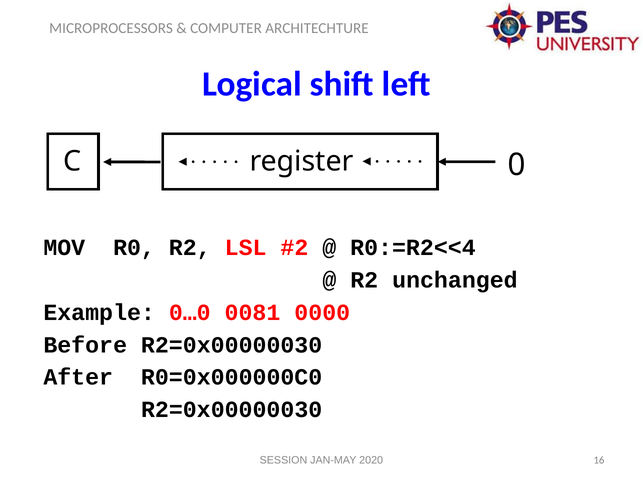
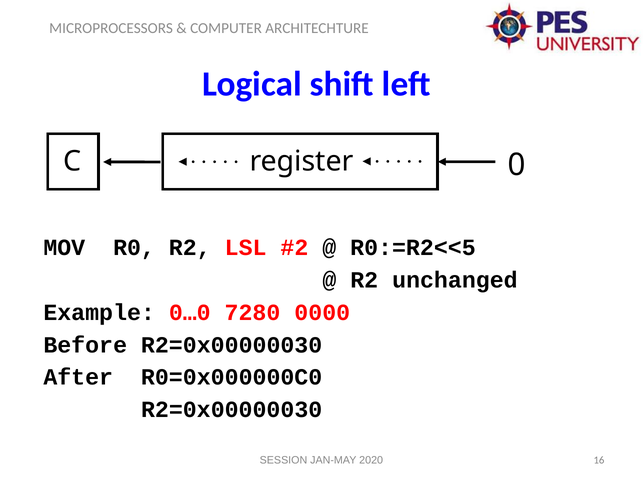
R0:=R2<<4: R0:=R2<<4 -> R0:=R2<<5
0081: 0081 -> 7280
